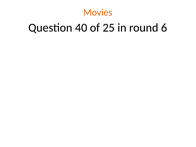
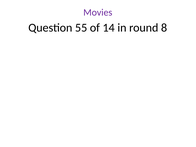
Movies colour: orange -> purple
40: 40 -> 55
25: 25 -> 14
6: 6 -> 8
